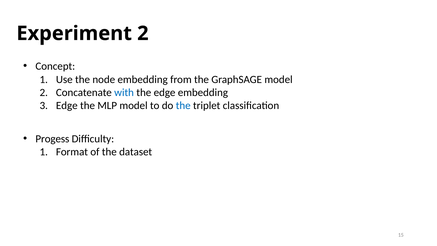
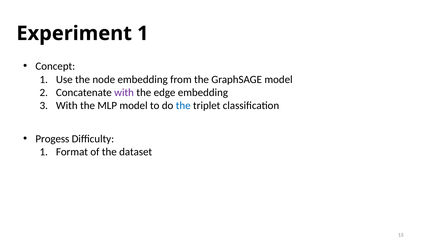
Experiment 2: 2 -> 1
with at (124, 92) colour: blue -> purple
3 Edge: Edge -> With
